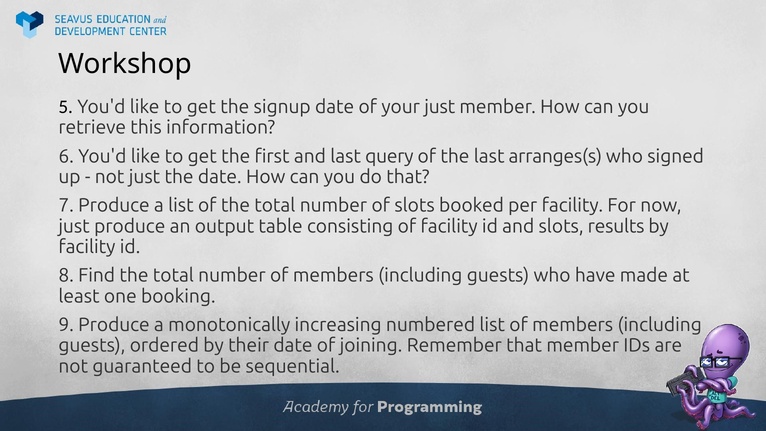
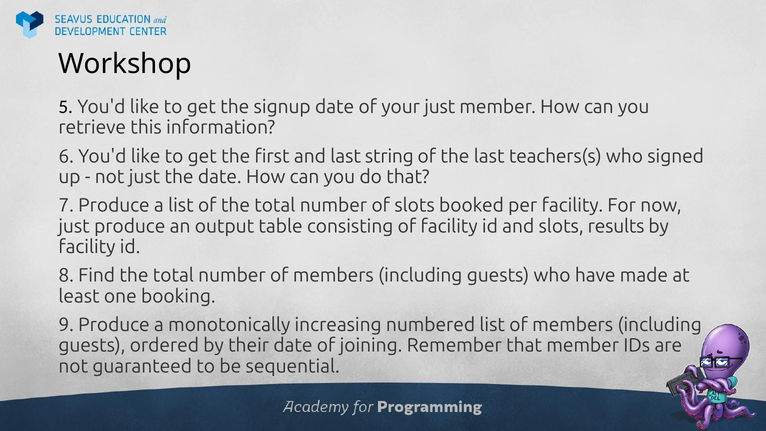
query: query -> string
arranges(s: arranges(s -> teachers(s
